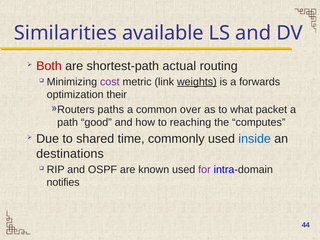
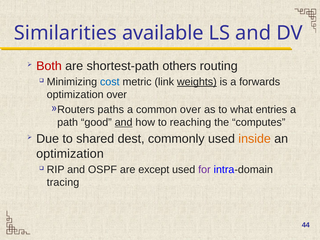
actual: actual -> others
cost colour: purple -> blue
optimization their: their -> over
packet: packet -> entries
and at (124, 122) underline: none -> present
time: time -> dest
inside colour: blue -> orange
destinations at (70, 154): destinations -> optimization
known: known -> except
notifies: notifies -> tracing
